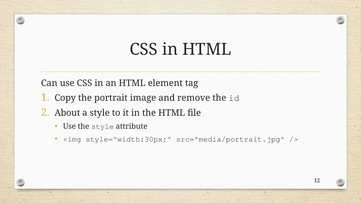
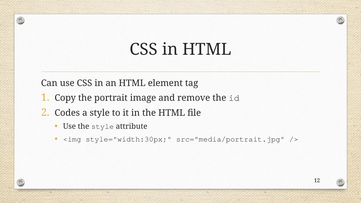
About: About -> Codes
